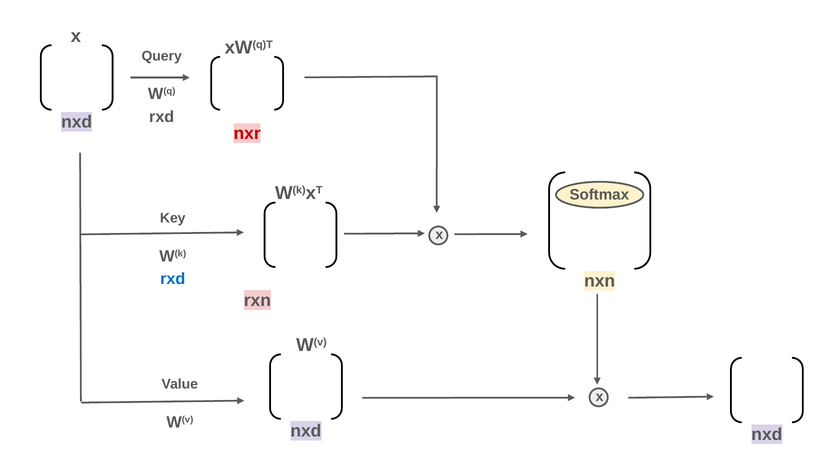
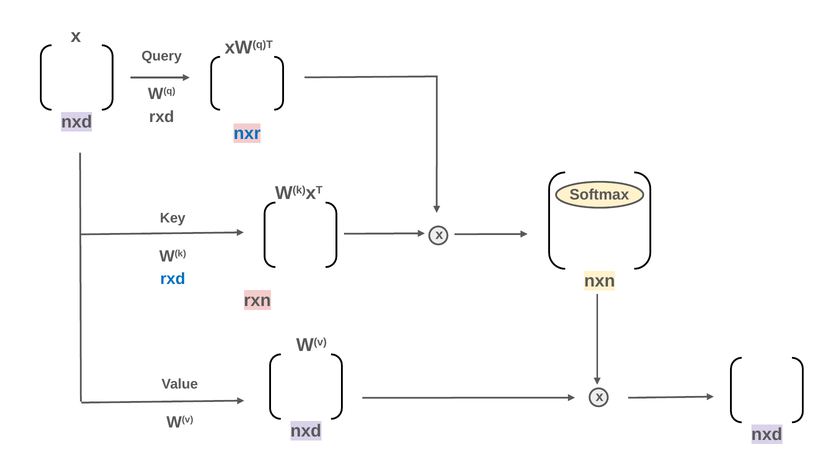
nxr colour: red -> blue
